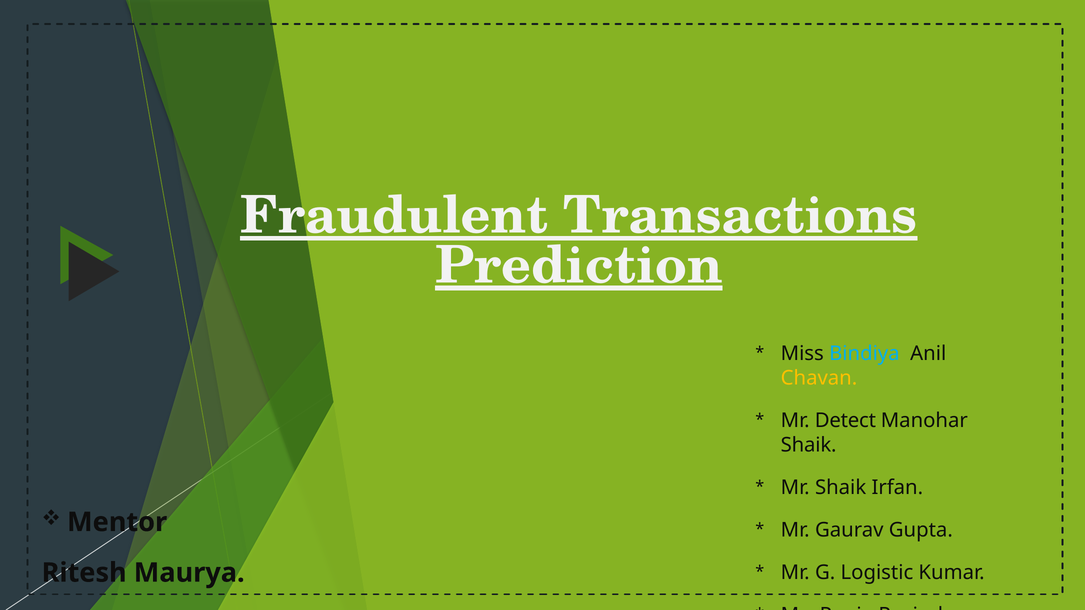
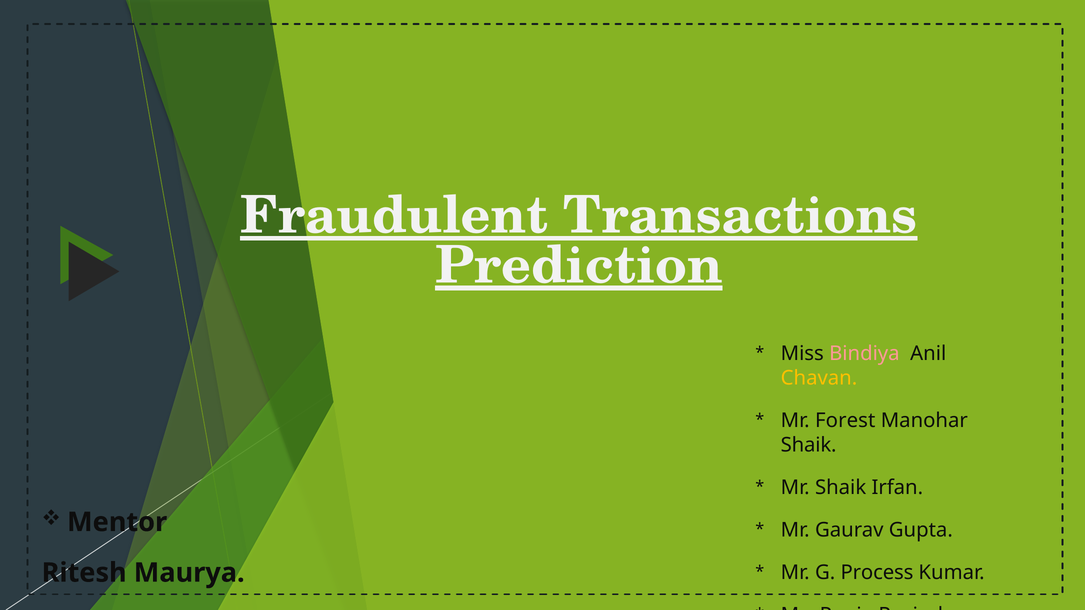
Bindiya colour: light blue -> pink
Detect: Detect -> Forest
Logistic: Logistic -> Process
